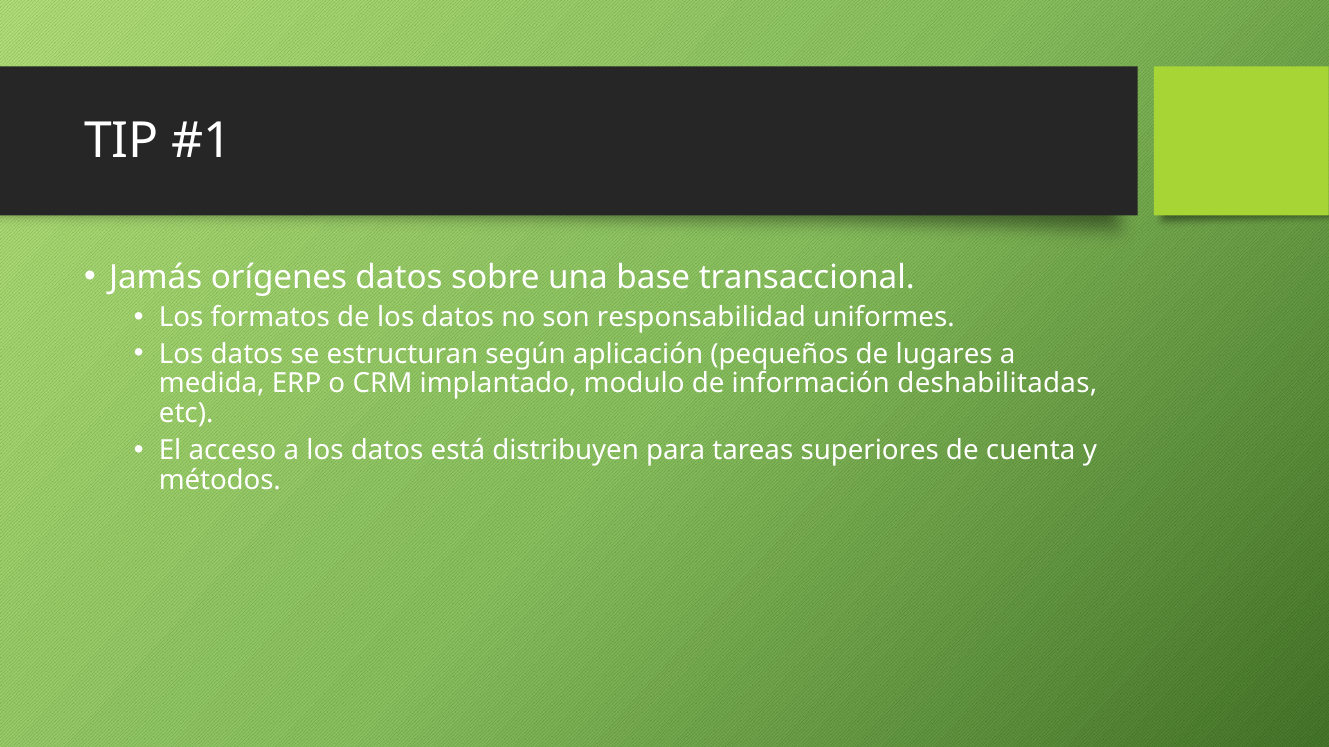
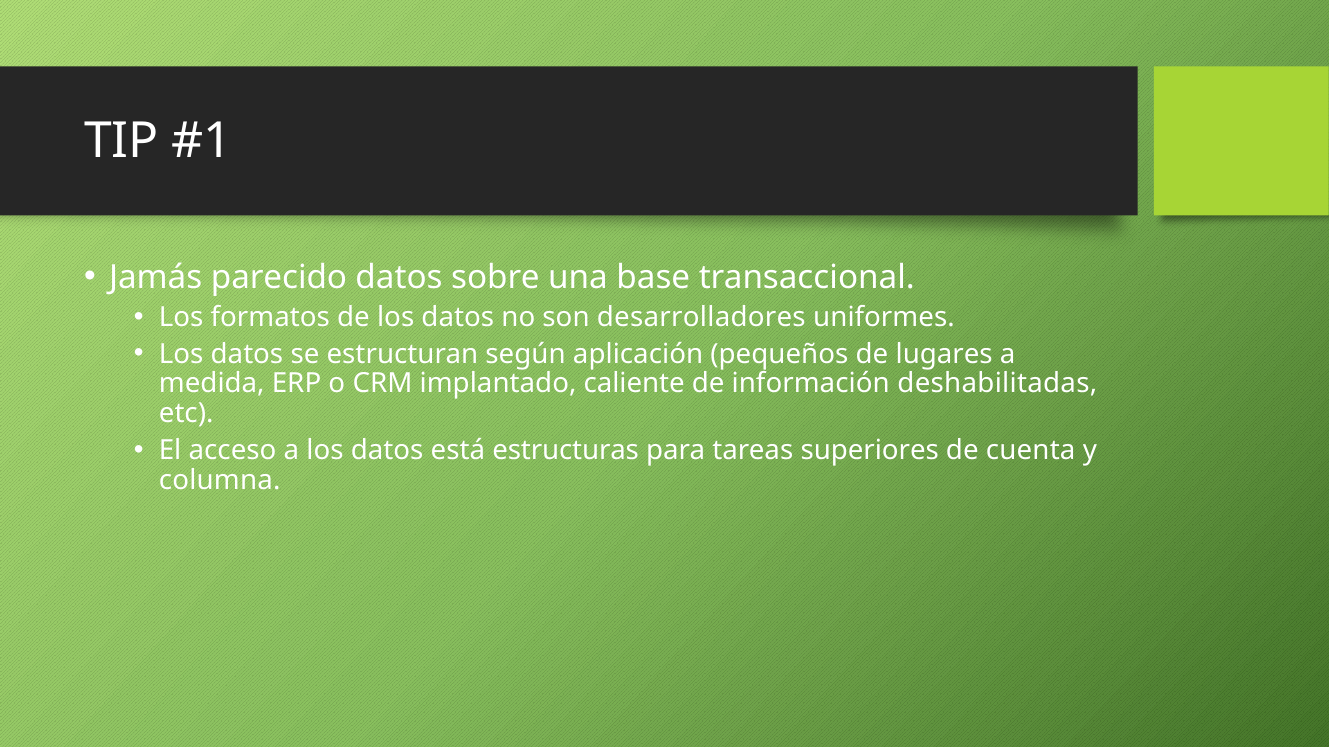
orígenes: orígenes -> parecido
responsabilidad: responsabilidad -> desarrolladores
modulo: modulo -> caliente
distribuyen: distribuyen -> estructuras
métodos: métodos -> columna
